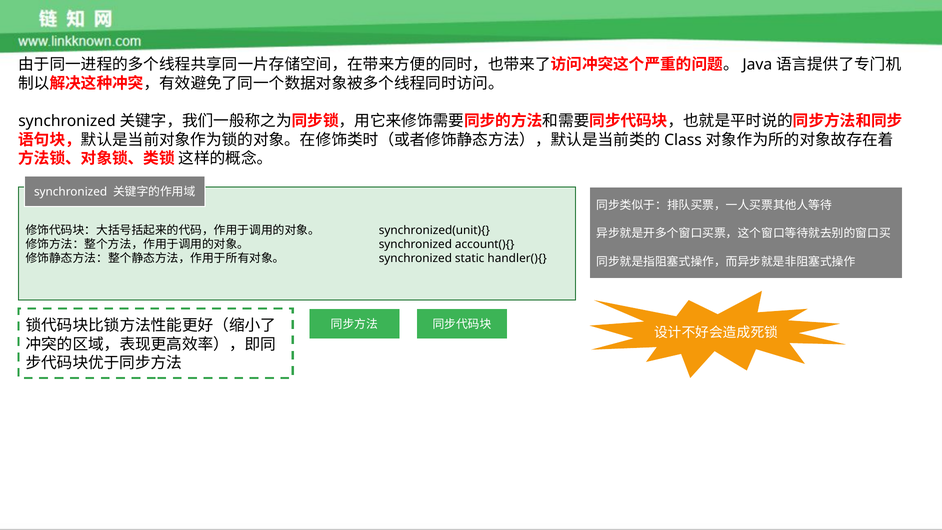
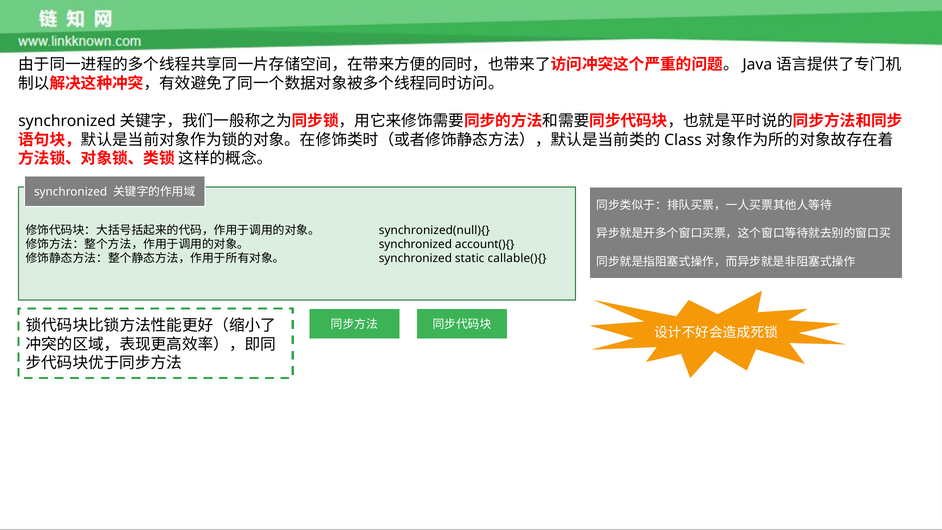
synchronized(unit){: synchronized(unit){ -> synchronized(null){
handler(){: handler(){ -> callable(){
